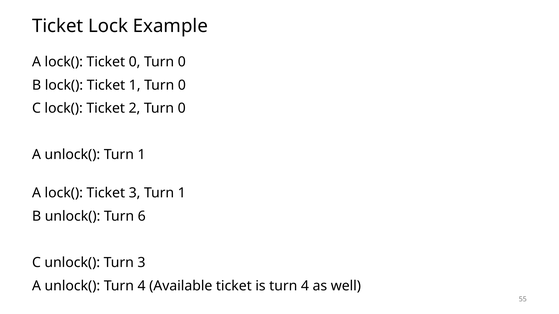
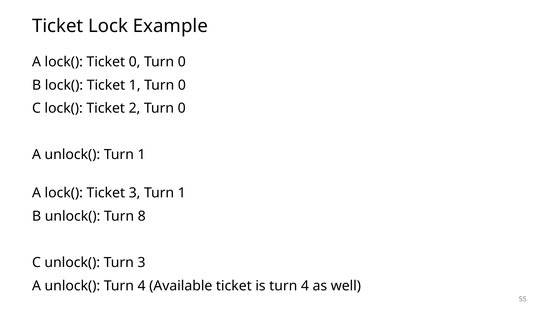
6: 6 -> 8
